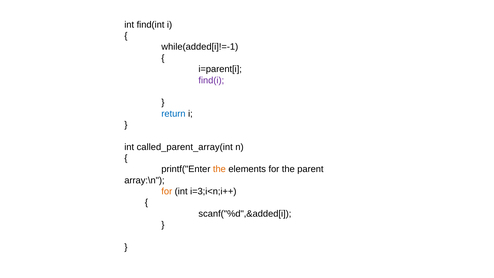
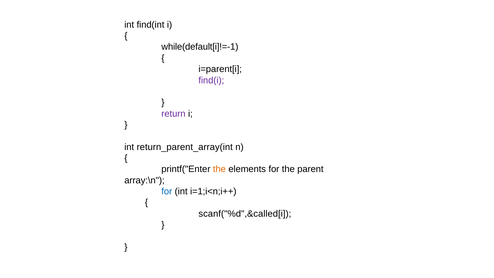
while(added[i]!=-1: while(added[i]!=-1 -> while(default[i]!=-1
return colour: blue -> purple
called_parent_array(int: called_parent_array(int -> return_parent_array(int
for at (167, 191) colour: orange -> blue
i=3;i<n;i++: i=3;i<n;i++ -> i=1;i<n;i++
scanf("%d",&added[i: scanf("%d",&added[i -> scanf("%d",&called[i
